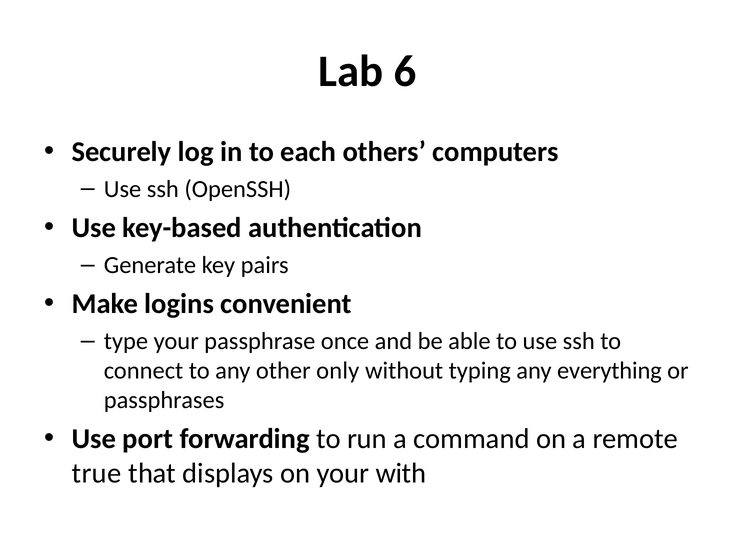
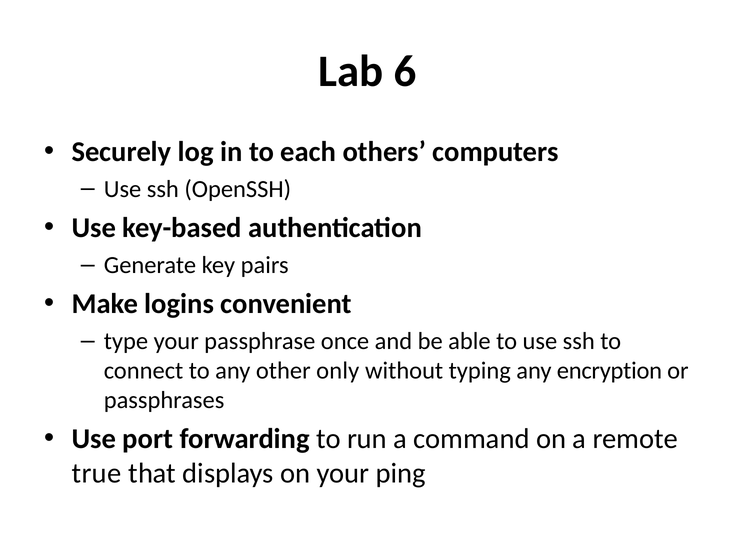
everything: everything -> encryption
with: with -> ping
